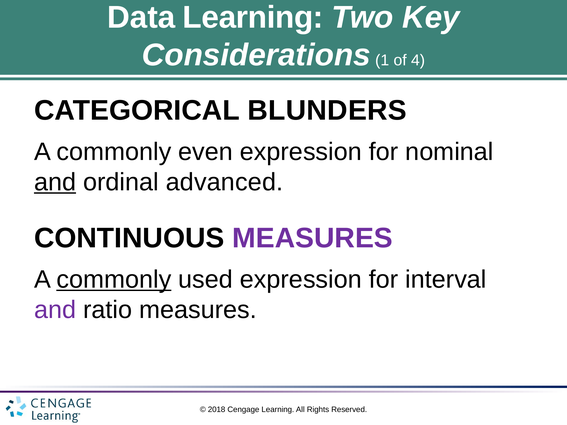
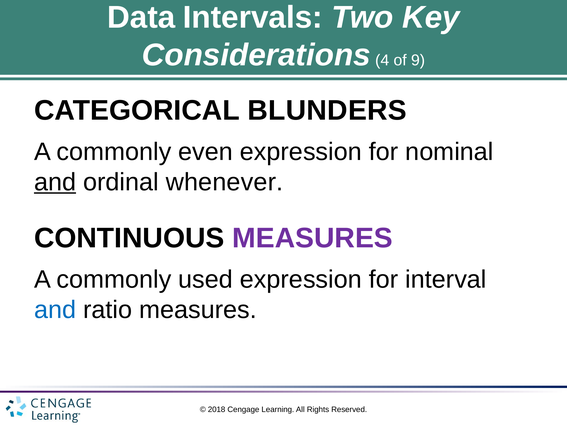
Data Learning: Learning -> Intervals
1: 1 -> 4
4: 4 -> 9
advanced: advanced -> whenever
commonly at (114, 280) underline: present -> none
and at (55, 310) colour: purple -> blue
